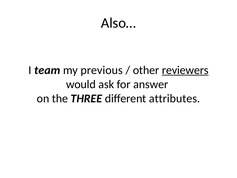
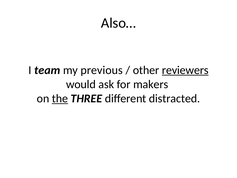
answer: answer -> makers
the underline: none -> present
attributes: attributes -> distracted
